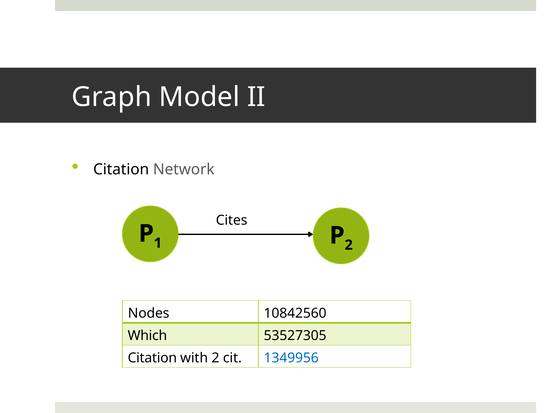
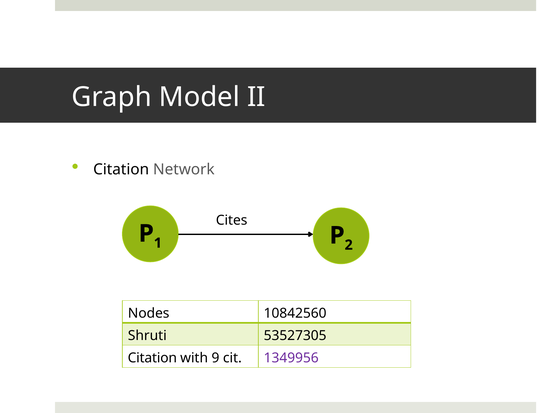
Which: Which -> Shruti
with 2: 2 -> 9
1349956 colour: blue -> purple
